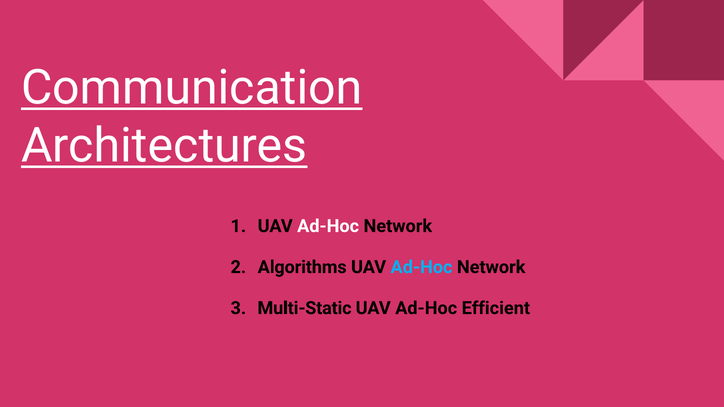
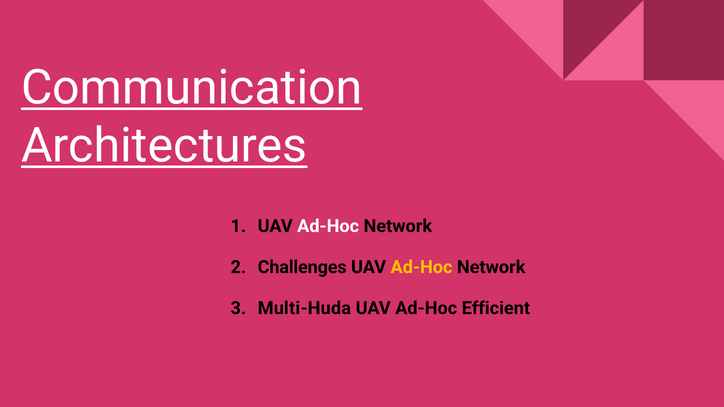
Algorithms: Algorithms -> Challenges
Ad-Hoc at (421, 267) colour: light blue -> yellow
Multi-Static: Multi-Static -> Multi-Huda
